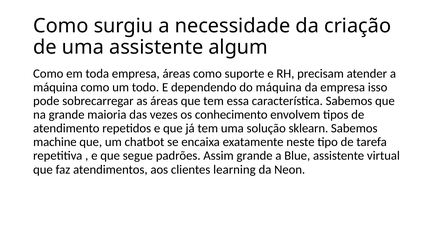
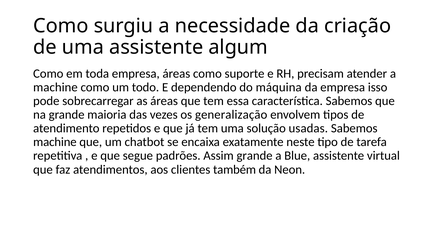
máquina at (56, 87): máquina -> machine
conhecimento: conhecimento -> generalização
sklearn: sklearn -> usadas
learning: learning -> também
